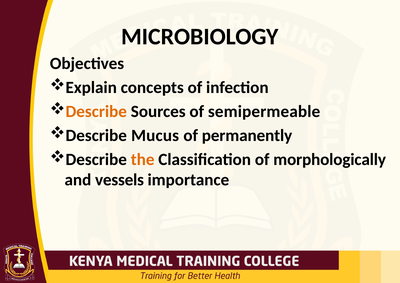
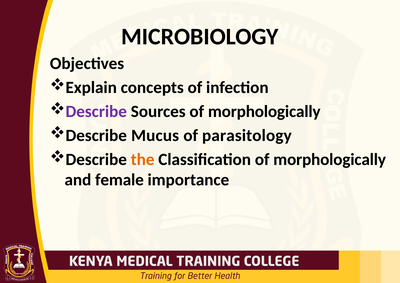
Describe at (96, 112) colour: orange -> purple
Sources of semipermeable: semipermeable -> morphologically
permanently: permanently -> parasitology
vessels: vessels -> female
